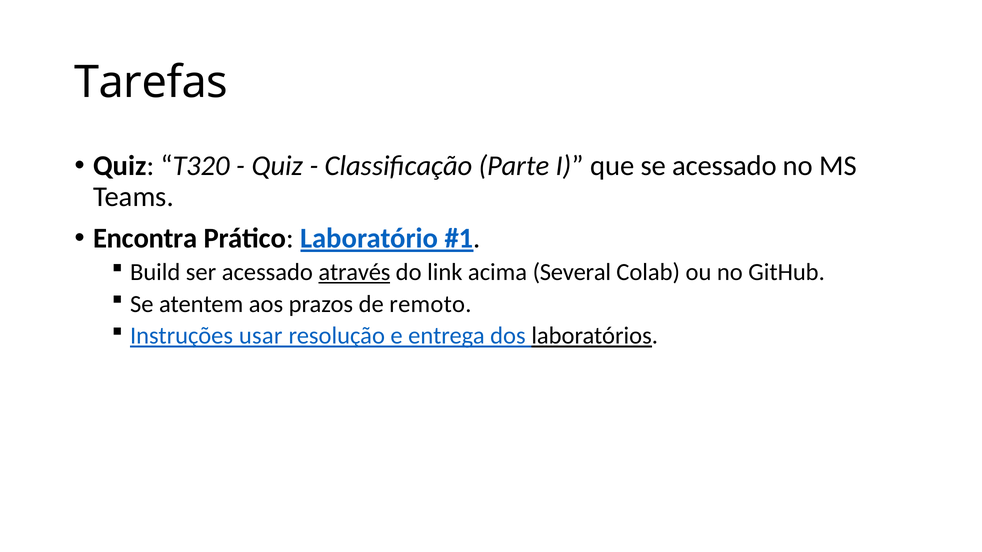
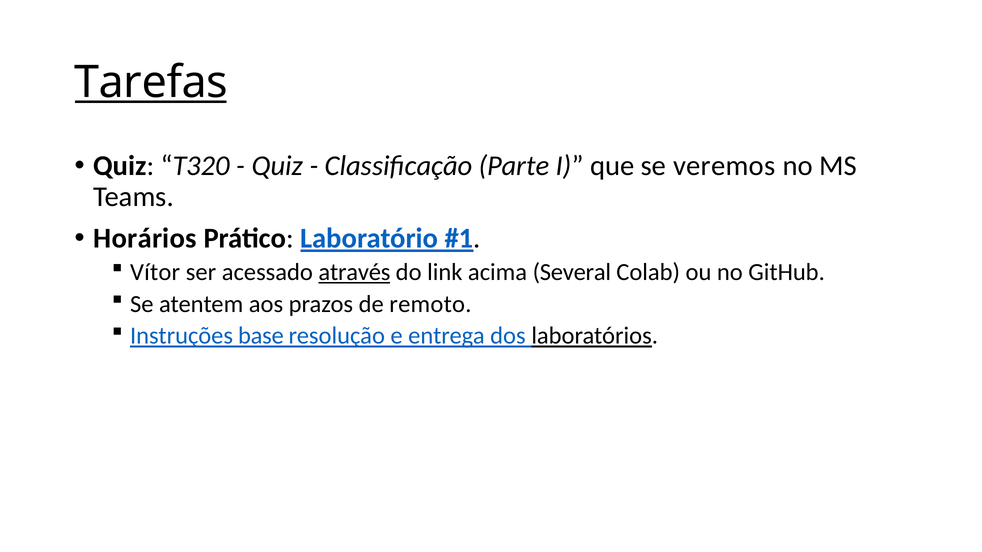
Tarefas underline: none -> present
se acessado: acessado -> veremos
Encontra: Encontra -> Horários
Build: Build -> Vítor
usar: usar -> base
